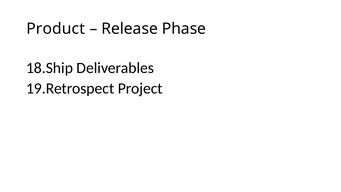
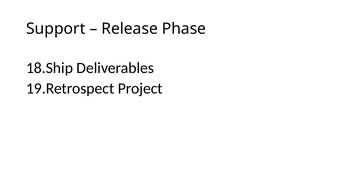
Product: Product -> Support
